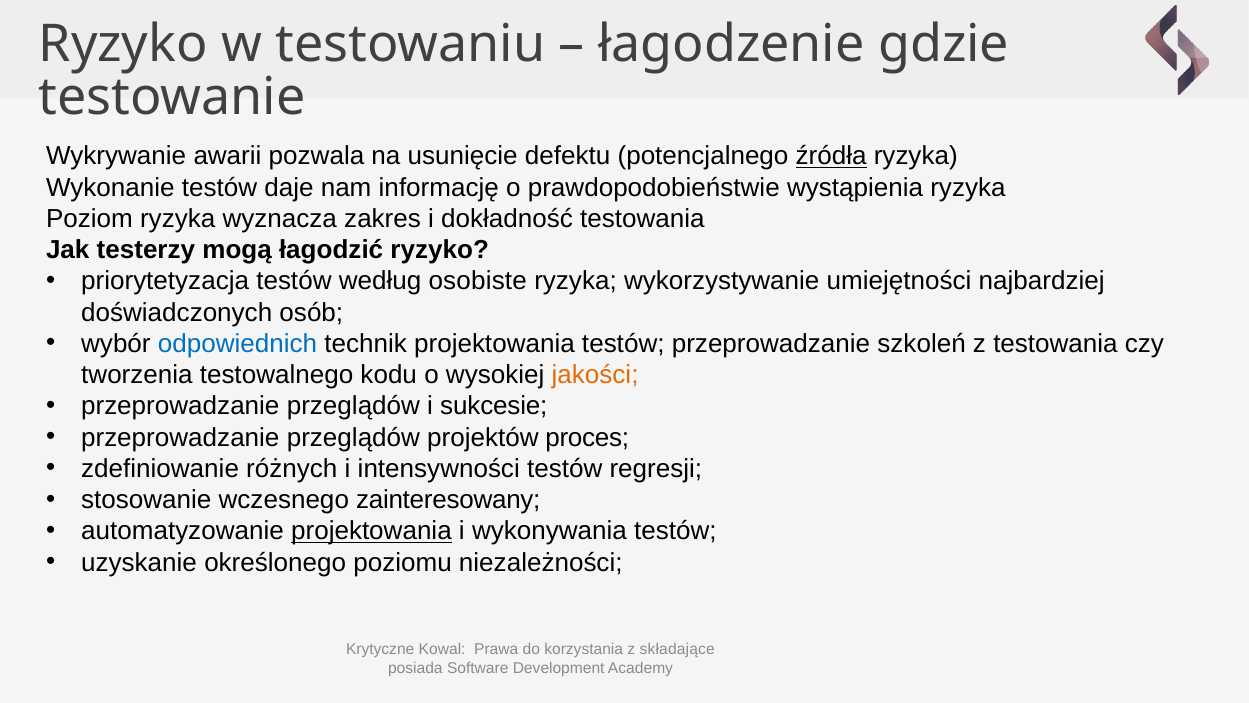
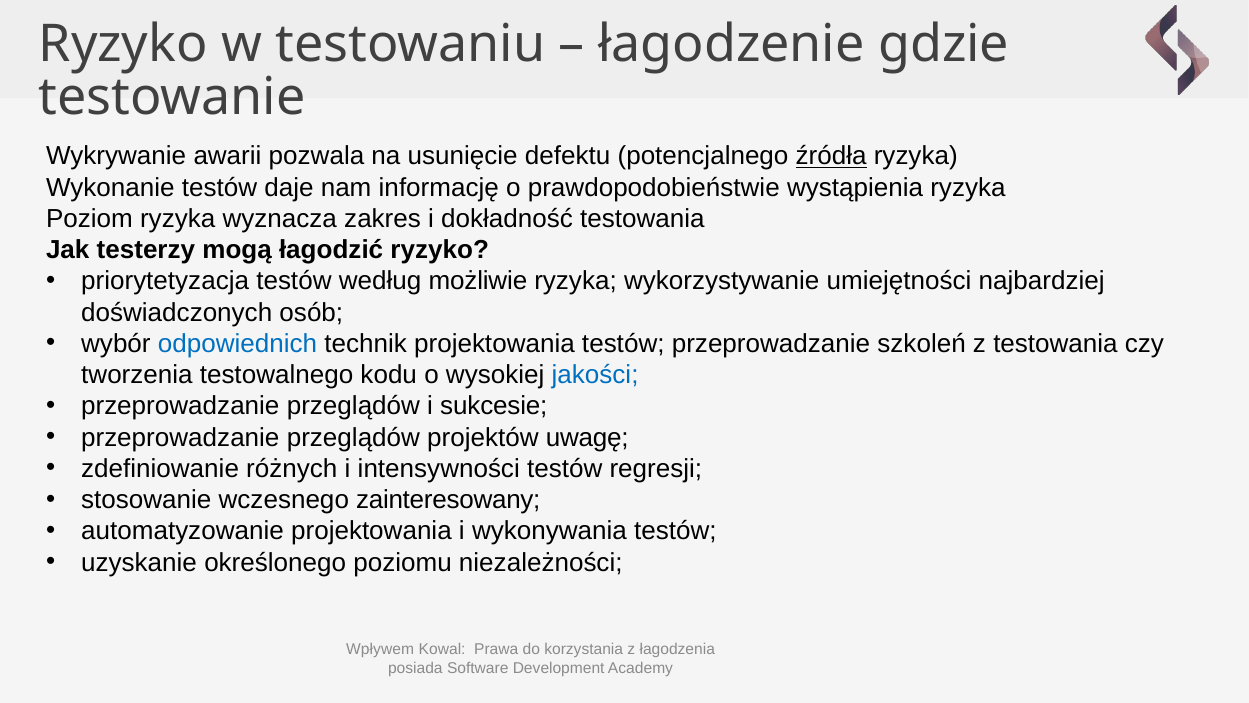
osobiste: osobiste -> możliwie
jakości colour: orange -> blue
proces: proces -> uwagę
projektowania at (371, 531) underline: present -> none
Krytyczne: Krytyczne -> Wpływem
składające: składające -> łagodzenia
